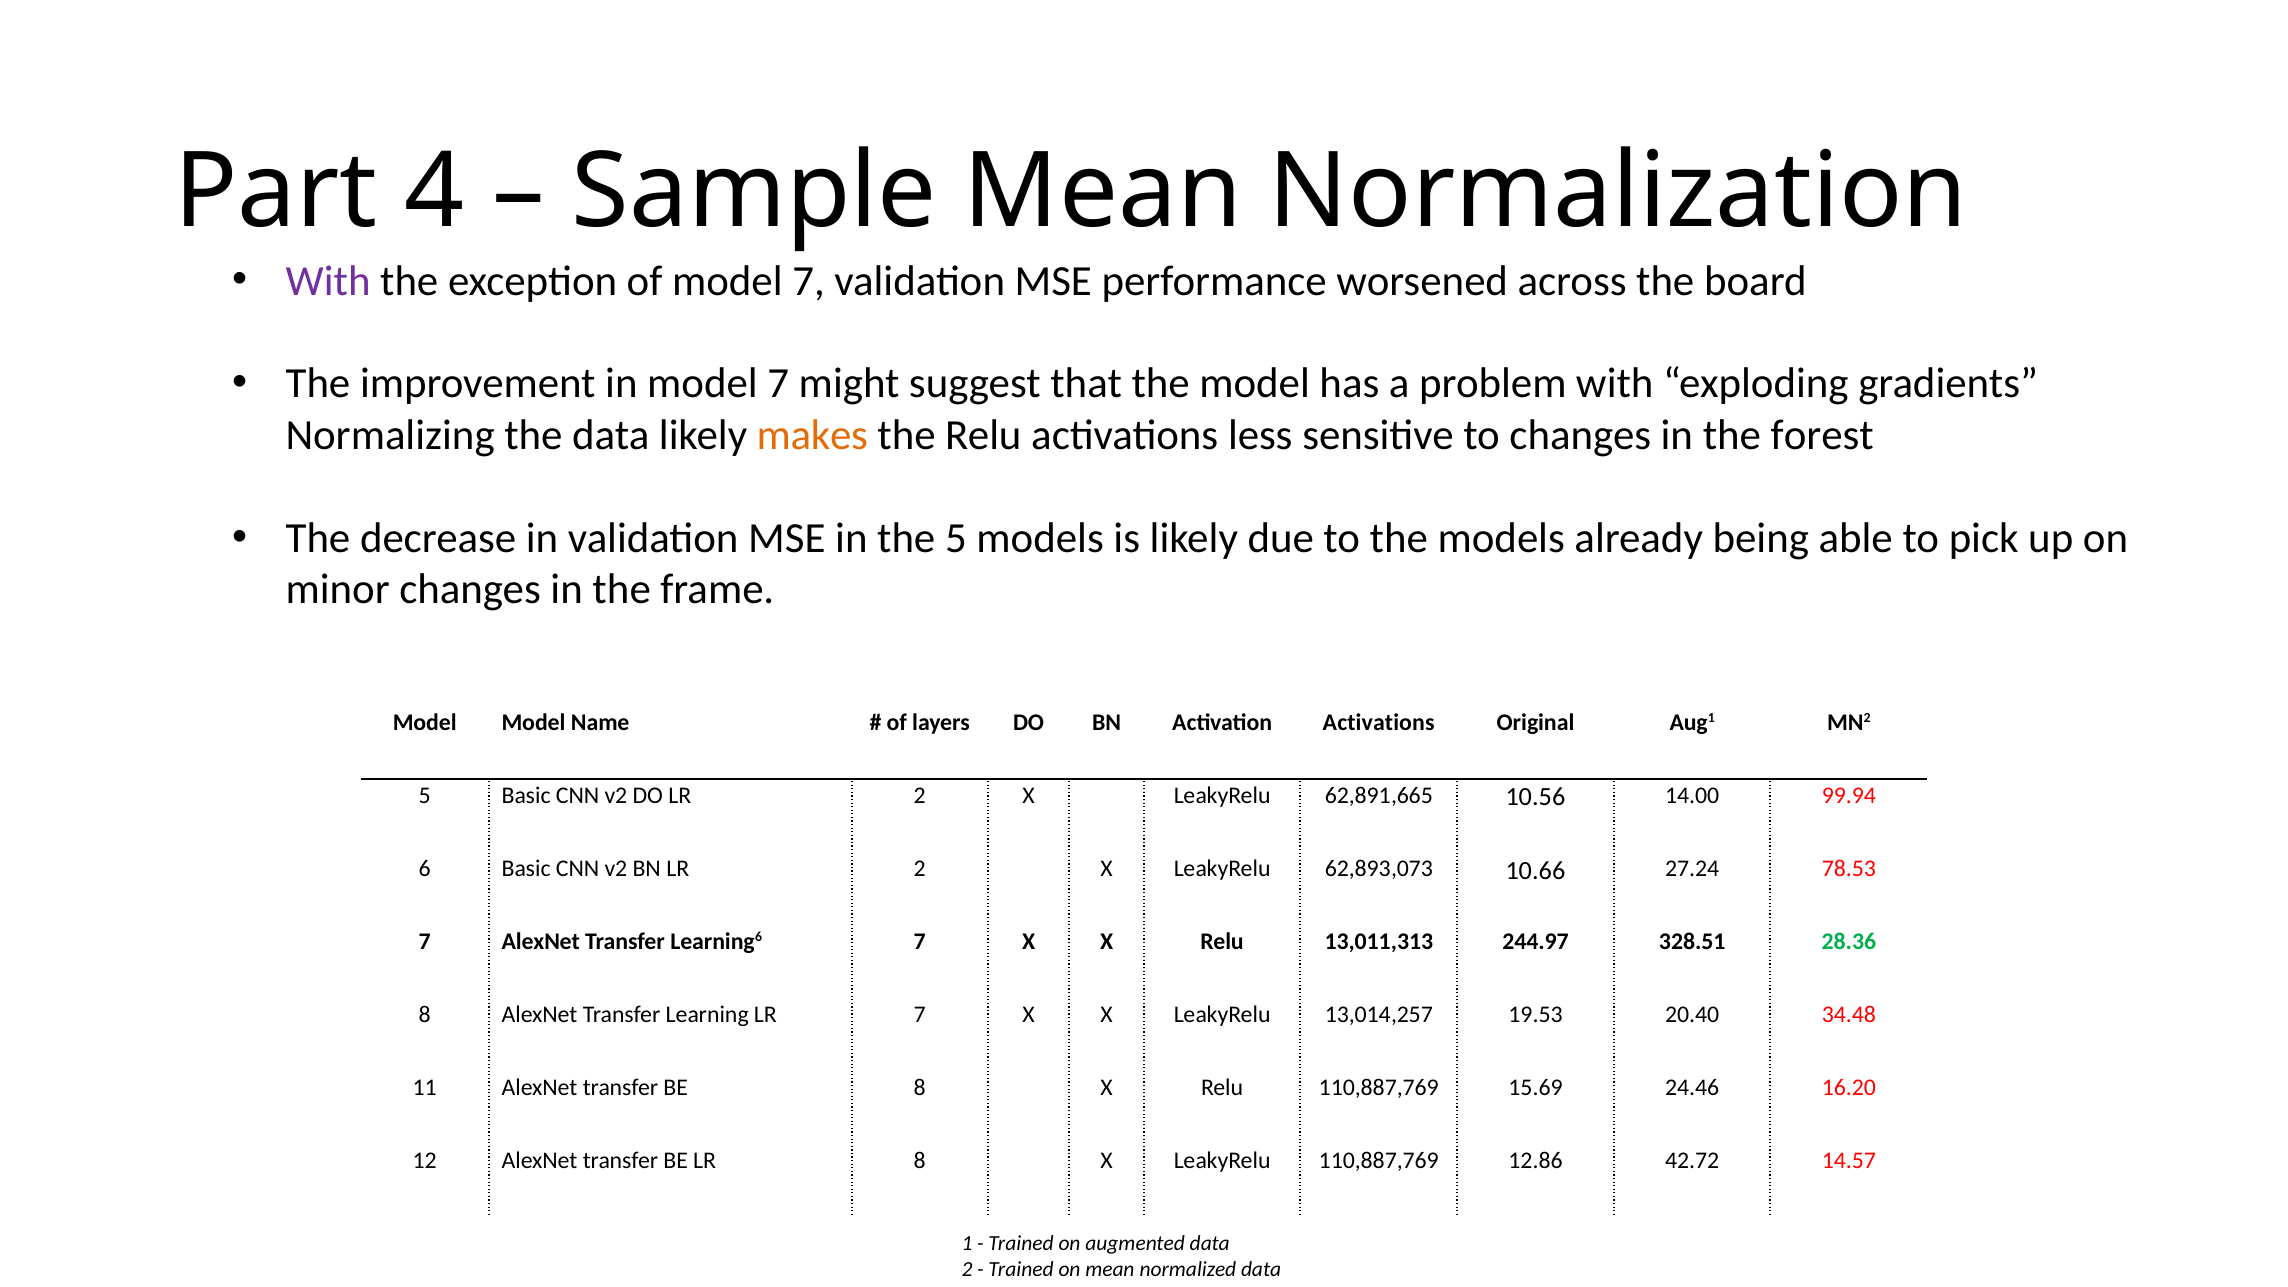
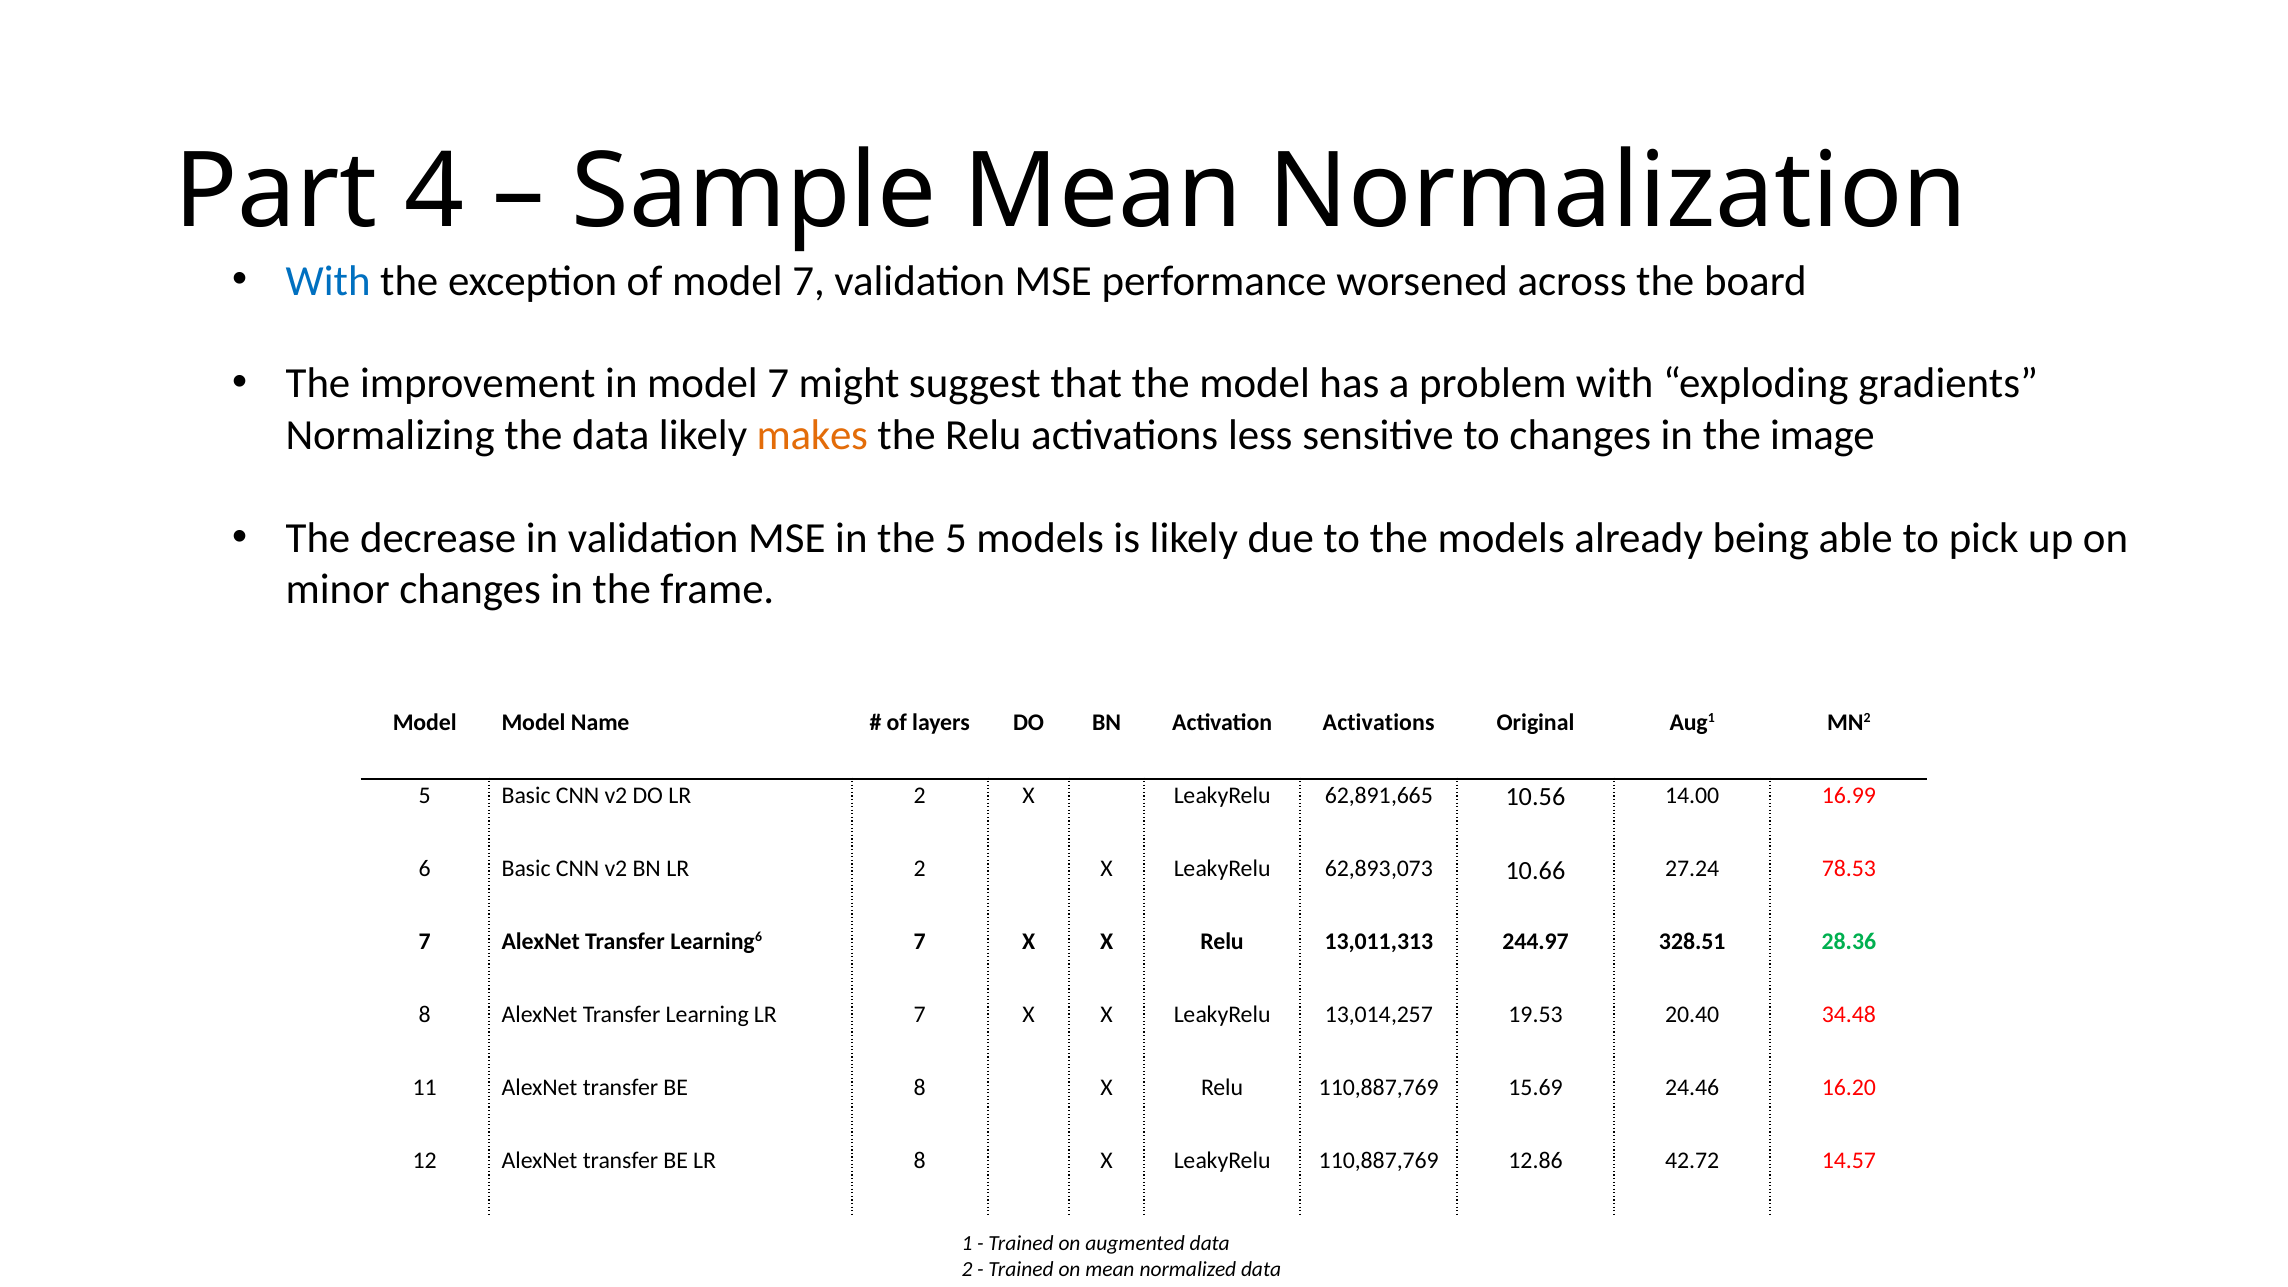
With at (328, 281) colour: purple -> blue
forest: forest -> image
99.94: 99.94 -> 16.99
